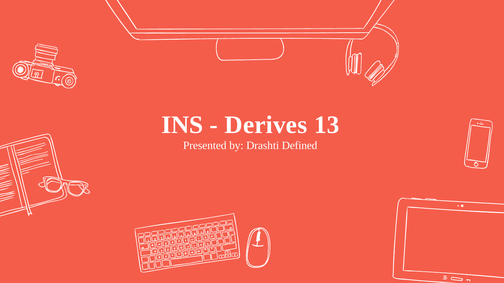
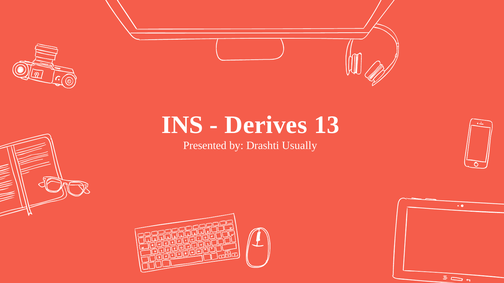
Defined: Defined -> Usually
